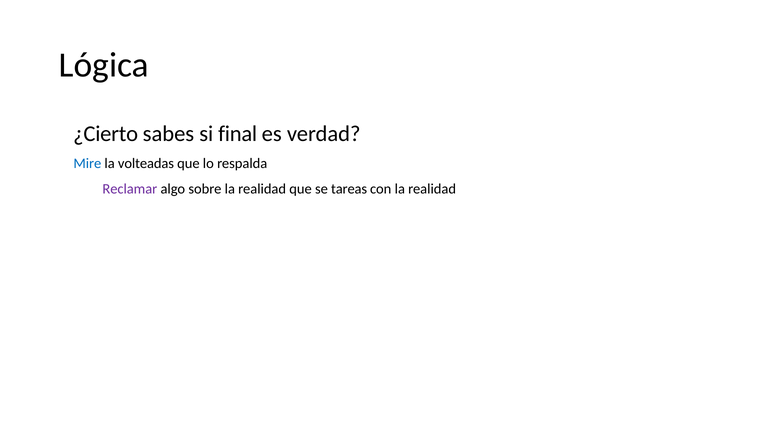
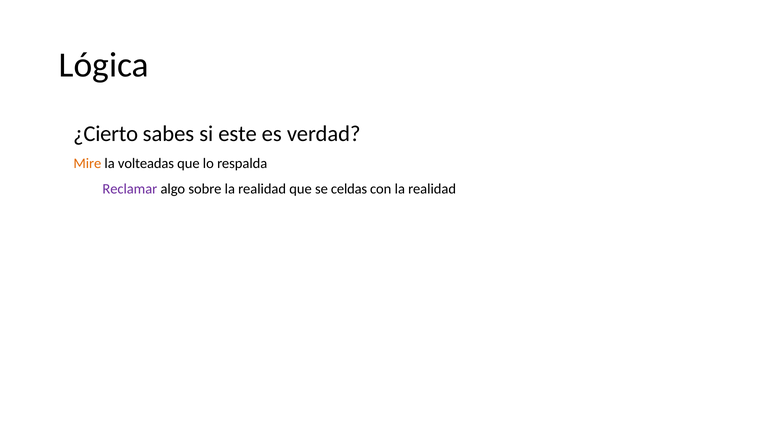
final: final -> este
Mire colour: blue -> orange
tareas: tareas -> celdas
